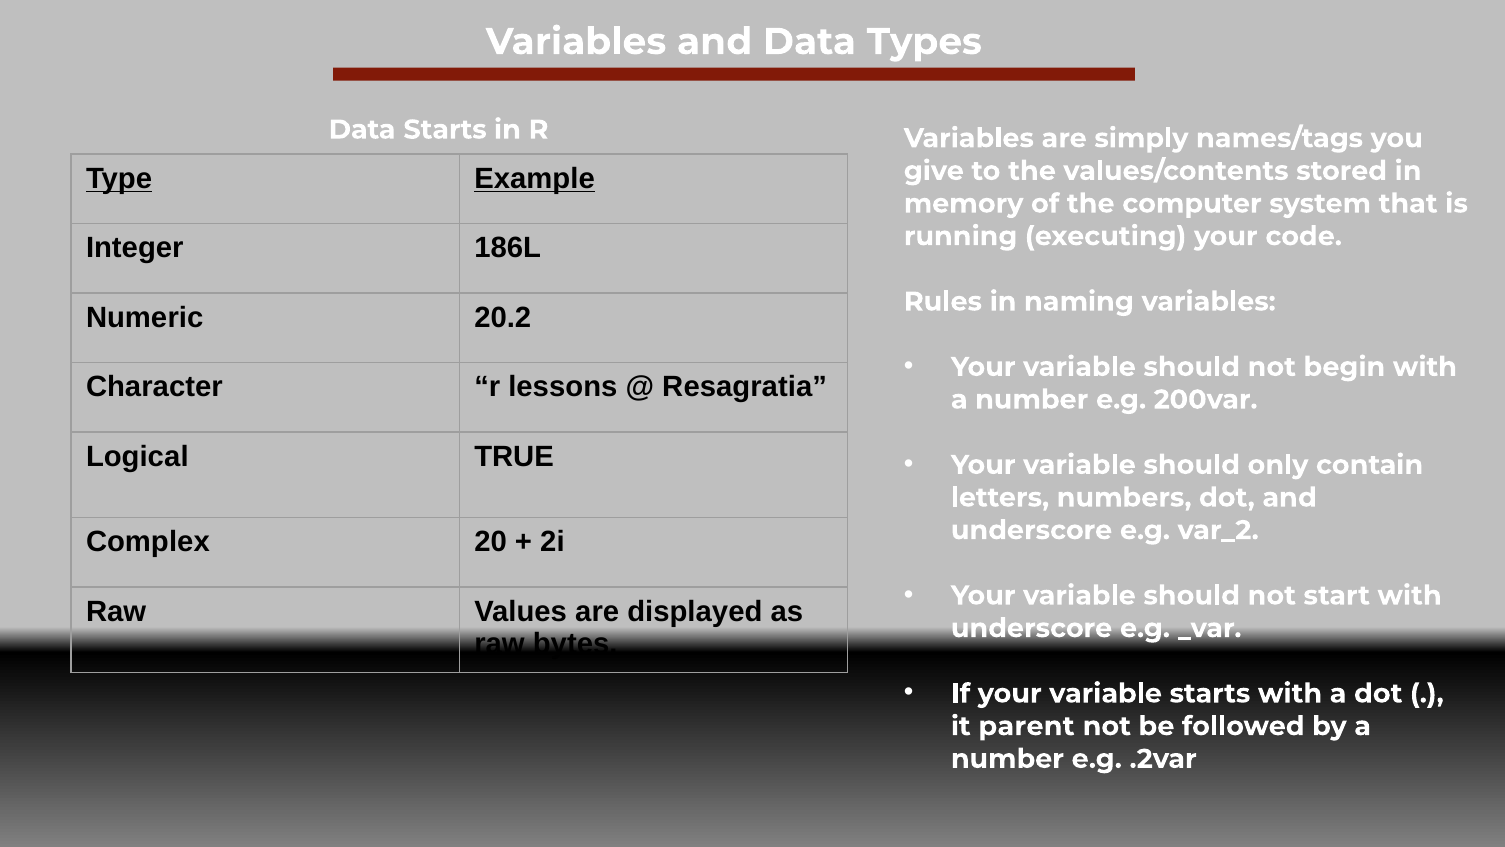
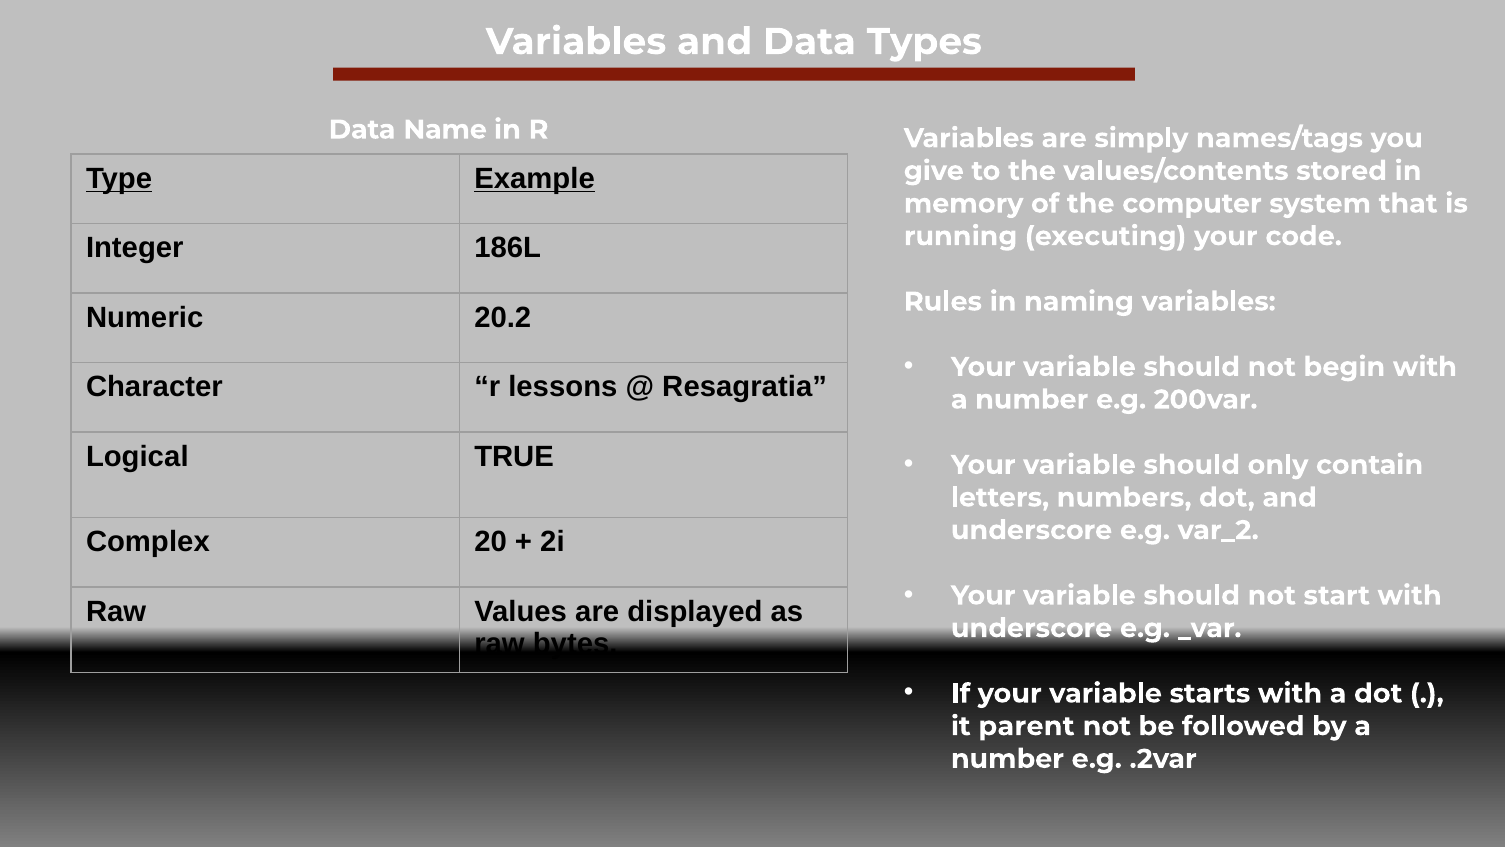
Data Starts: Starts -> Name
